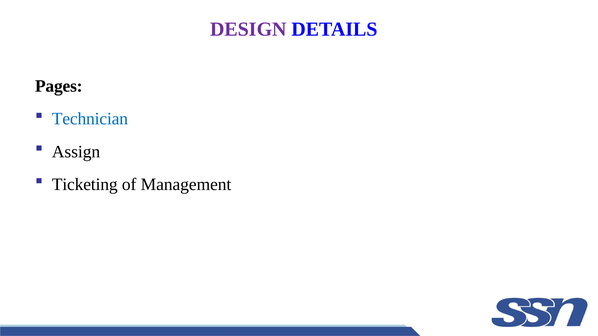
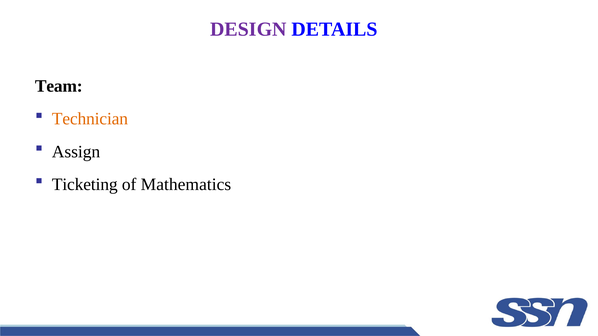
Pages: Pages -> Team
Technician colour: blue -> orange
Management: Management -> Mathematics
